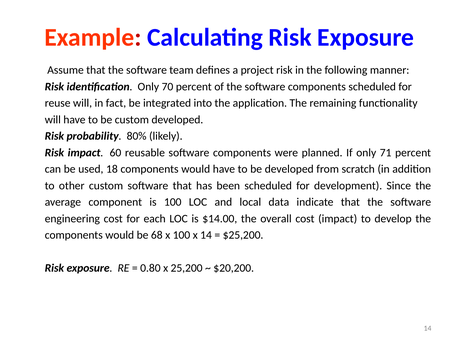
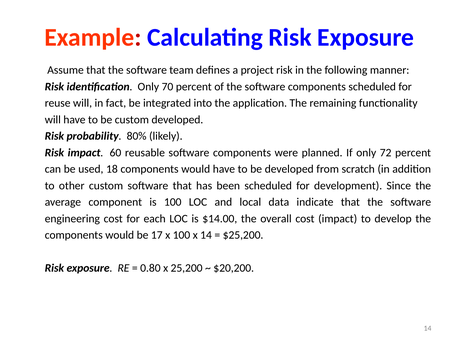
71: 71 -> 72
68: 68 -> 17
